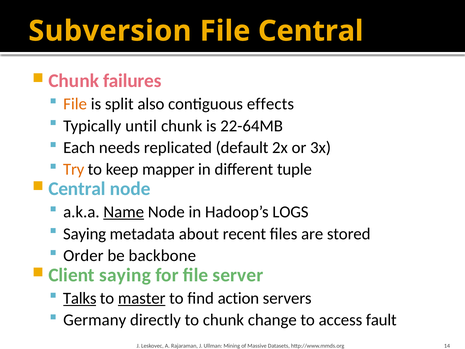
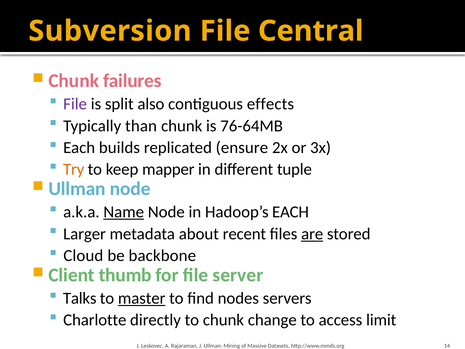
File at (75, 104) colour: orange -> purple
until: until -> than
22-64MB: 22-64MB -> 76-64MB
needs: needs -> builds
default: default -> ensure
Central at (77, 189): Central -> Ullman
Hadoop’s LOGS: LOGS -> EACH
Saying at (85, 234): Saying -> Larger
are underline: none -> present
Order: Order -> Cloud
Client saying: saying -> thumb
Talks underline: present -> none
action: action -> nodes
Germany: Germany -> Charlotte
fault: fault -> limit
